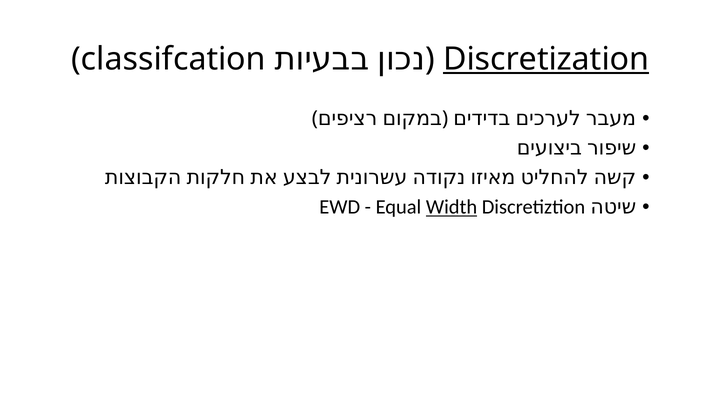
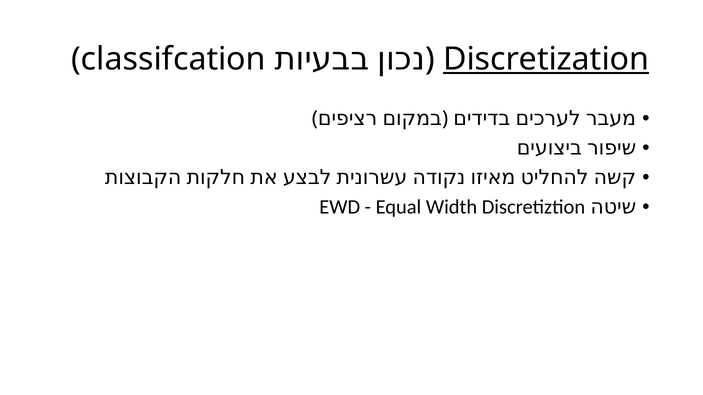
Width underline: present -> none
